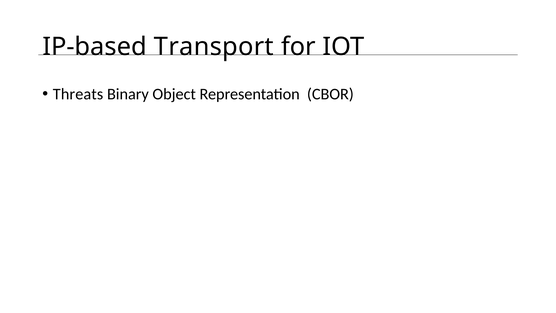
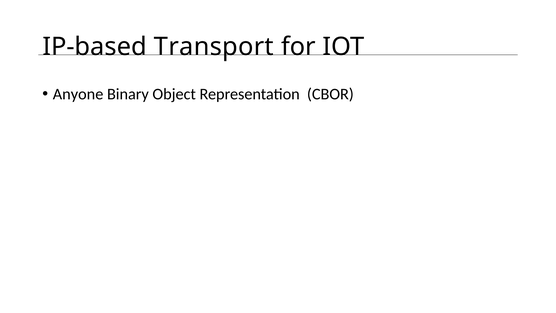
Threats: Threats -> Anyone
